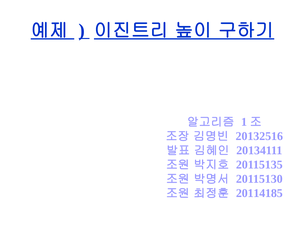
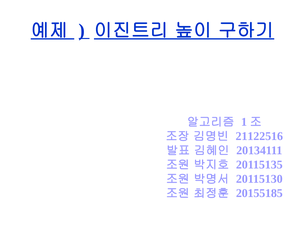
20132516: 20132516 -> 21122516
20114185: 20114185 -> 20155185
